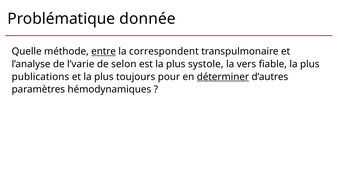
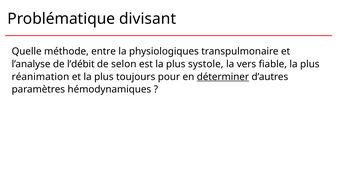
donnée: donnée -> divisant
entre underline: present -> none
correspondent: correspondent -> physiologiques
l’varie: l’varie -> l’débit
publications: publications -> réanimation
